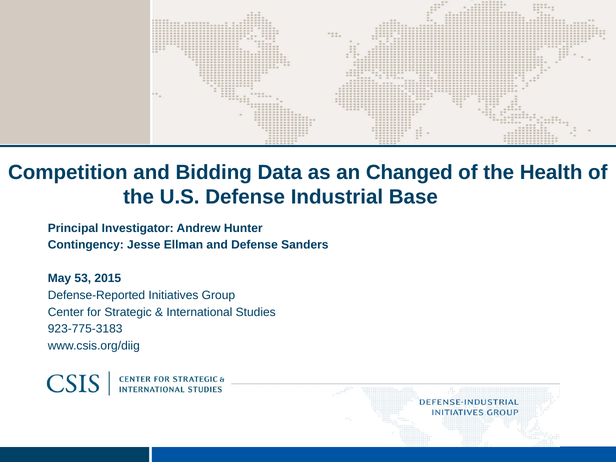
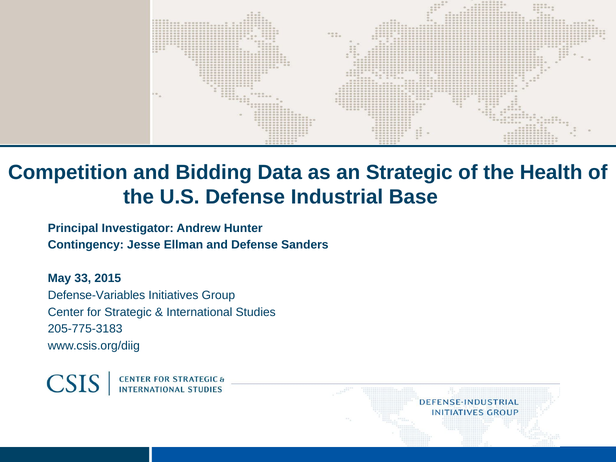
an Changed: Changed -> Strategic
53: 53 -> 33
Defense-Reported: Defense-Reported -> Defense-Variables
923-775-3183: 923-775-3183 -> 205-775-3183
